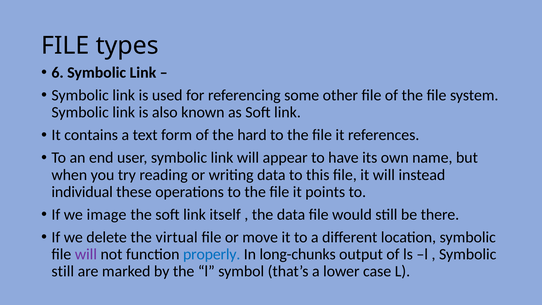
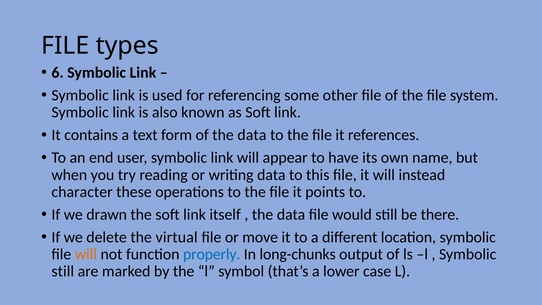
of the hard: hard -> data
individual: individual -> character
image: image -> drawn
will at (86, 254) colour: purple -> orange
